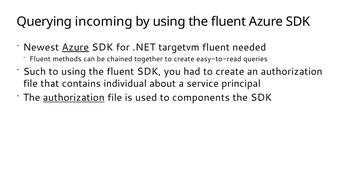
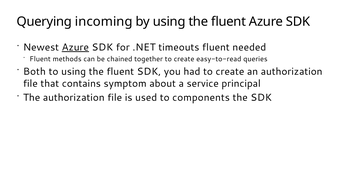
targetvm: targetvm -> timeouts
Such: Such -> Both
individual: individual -> symptom
authorization at (74, 98) underline: present -> none
